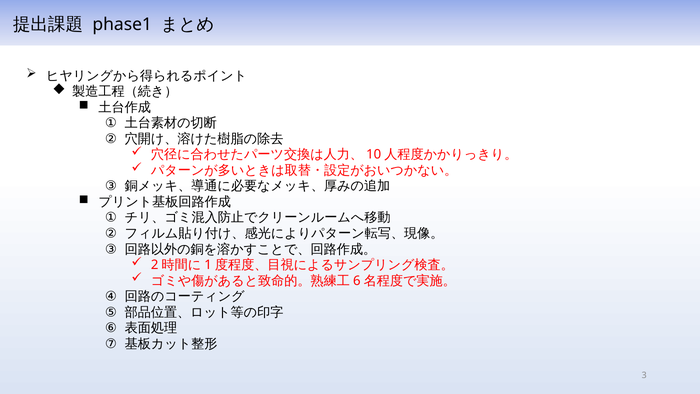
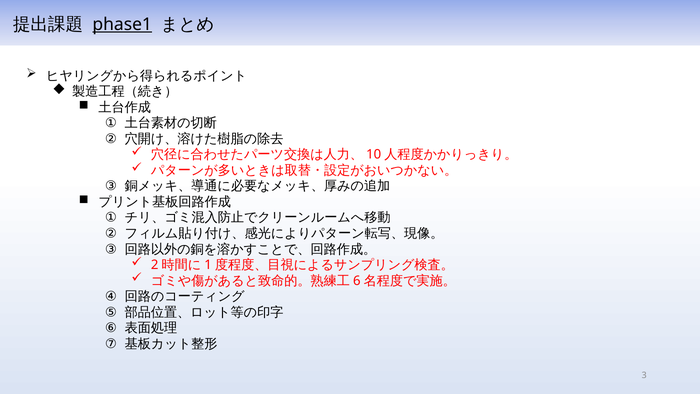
phase1 underline: none -> present
